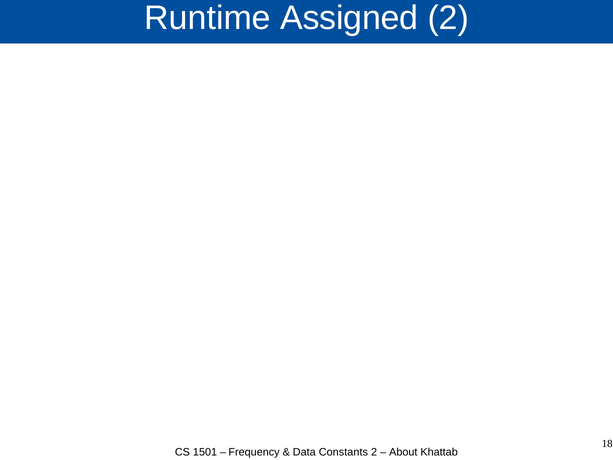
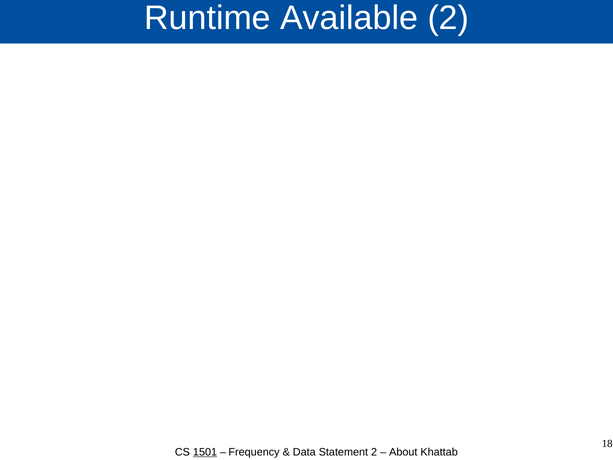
Assigned: Assigned -> Available
1501 underline: none -> present
Constants: Constants -> Statement
